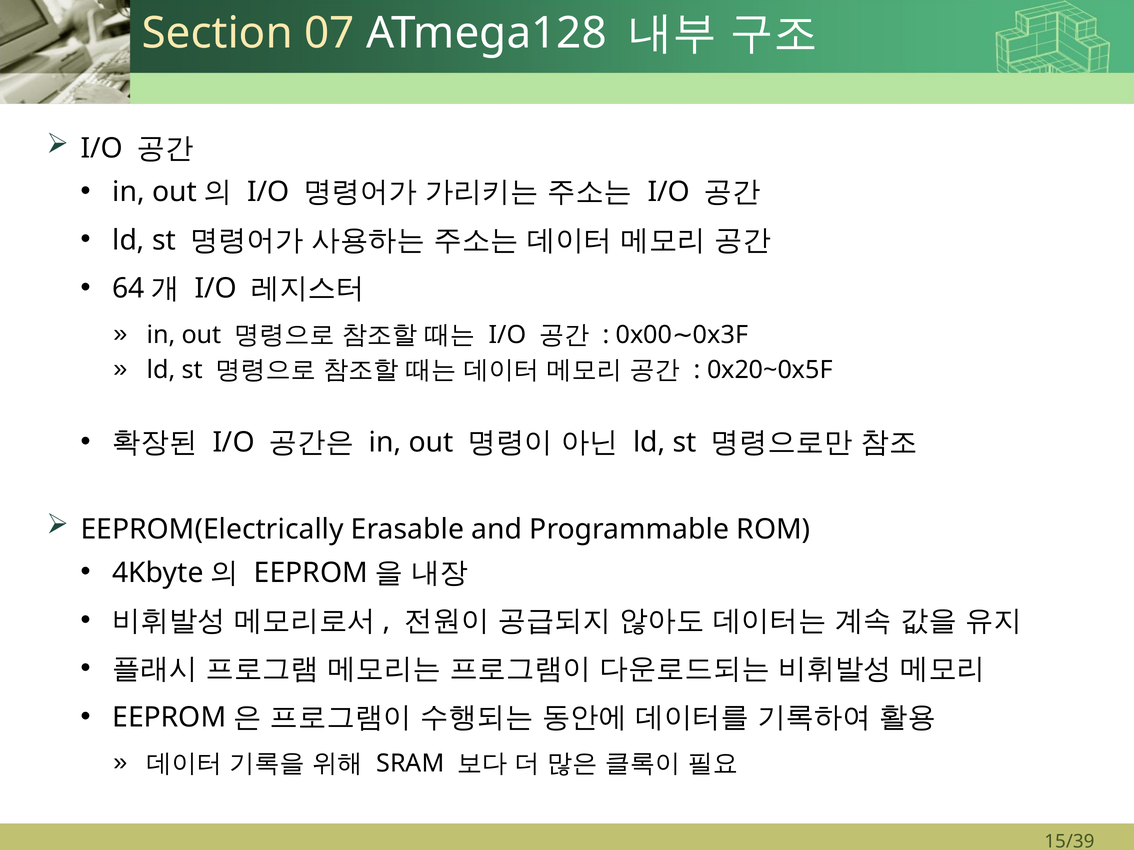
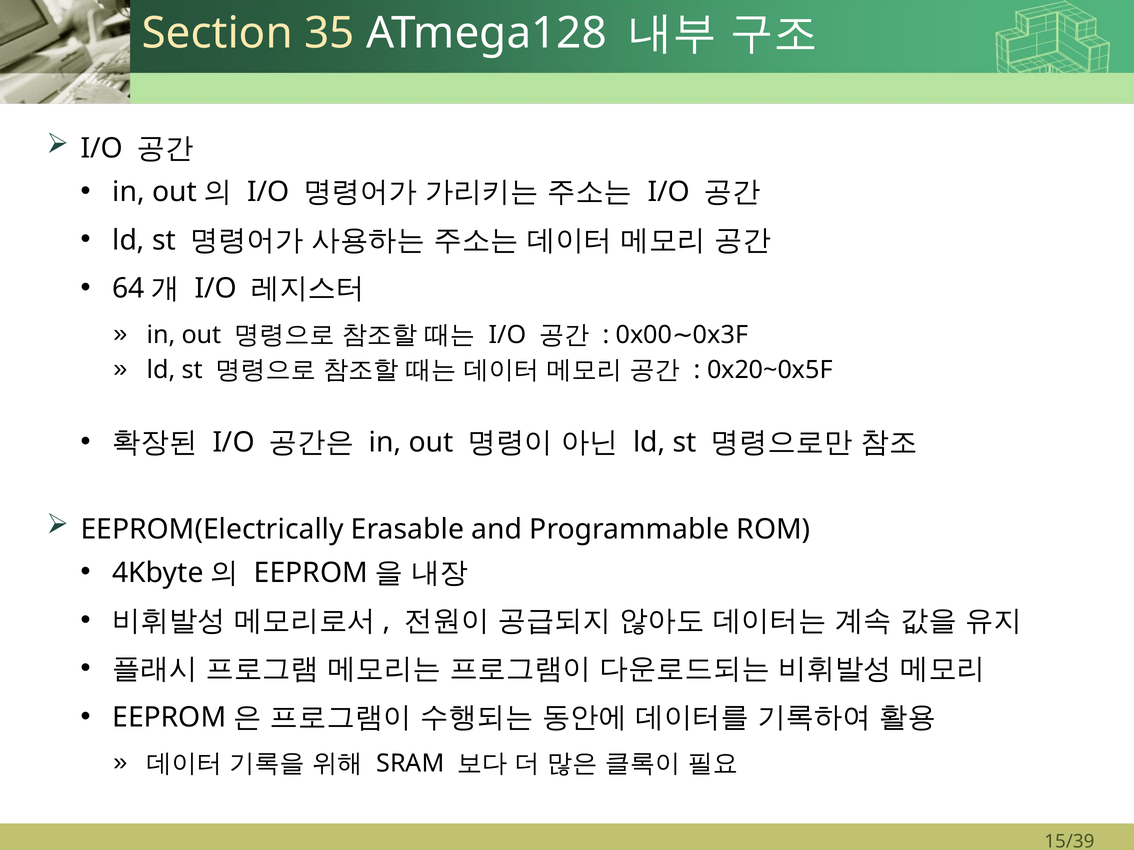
07: 07 -> 35
